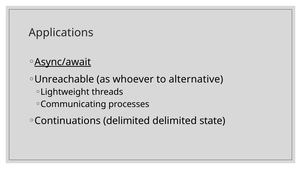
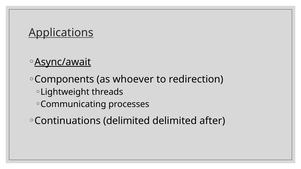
Applications underline: none -> present
Unreachable: Unreachable -> Components
alternative: alternative -> redirection
state: state -> after
